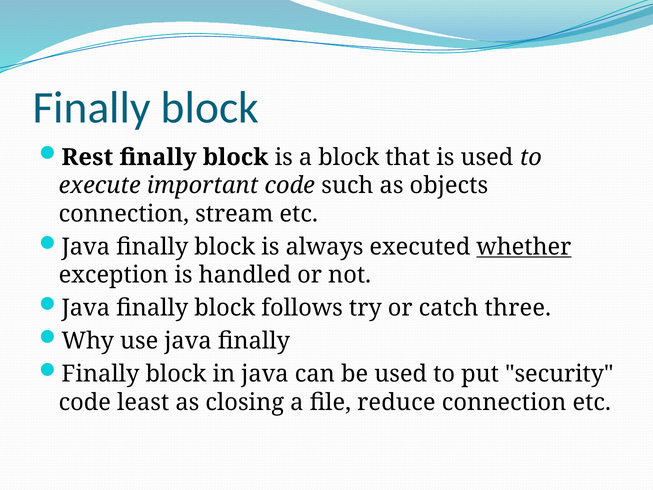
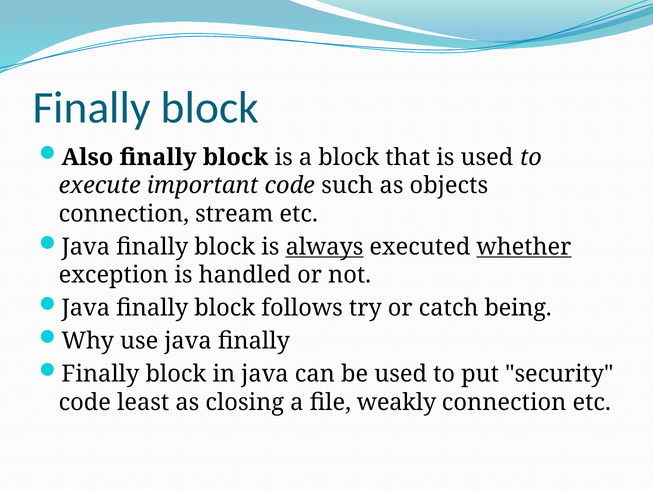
Rest: Rest -> Also
always underline: none -> present
three: three -> being
reduce: reduce -> weakly
